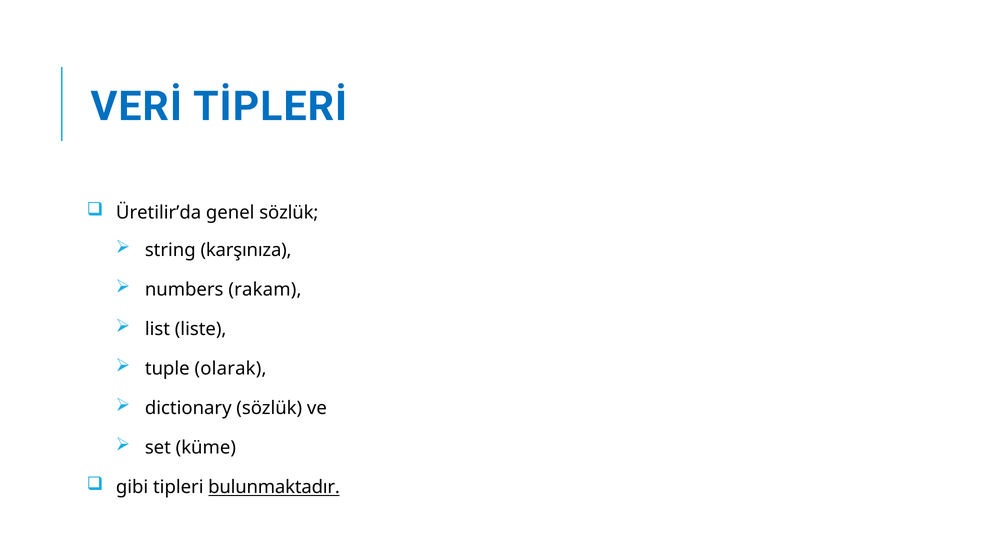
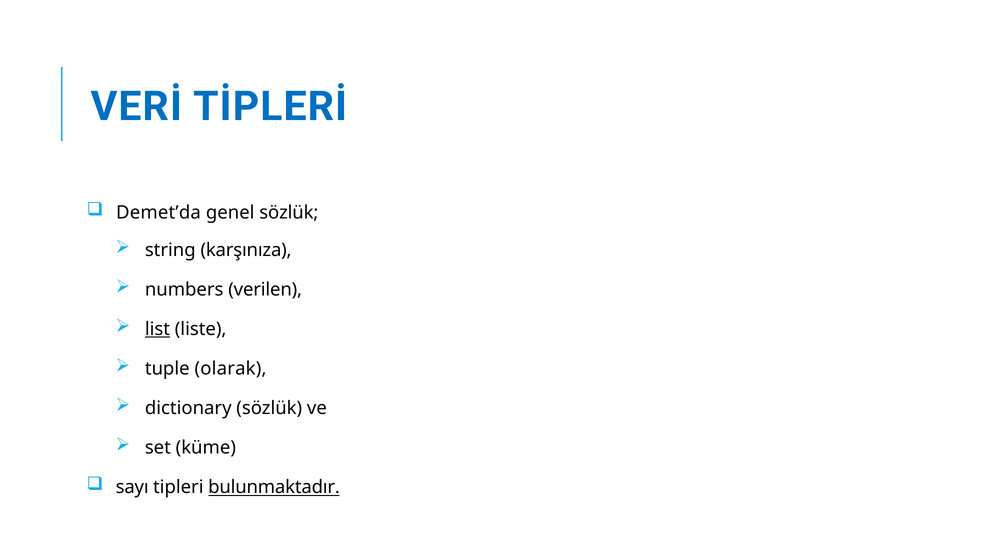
Üretilir’da: Üretilir’da -> Demet’da
rakam: rakam -> verilen
list underline: none -> present
gibi: gibi -> sayı
